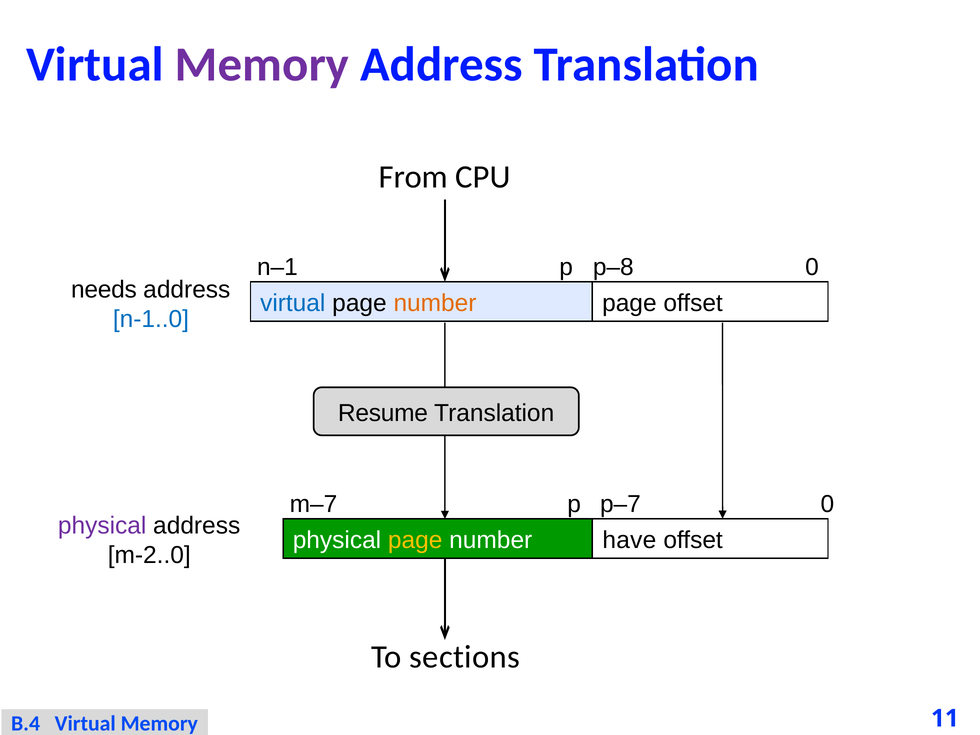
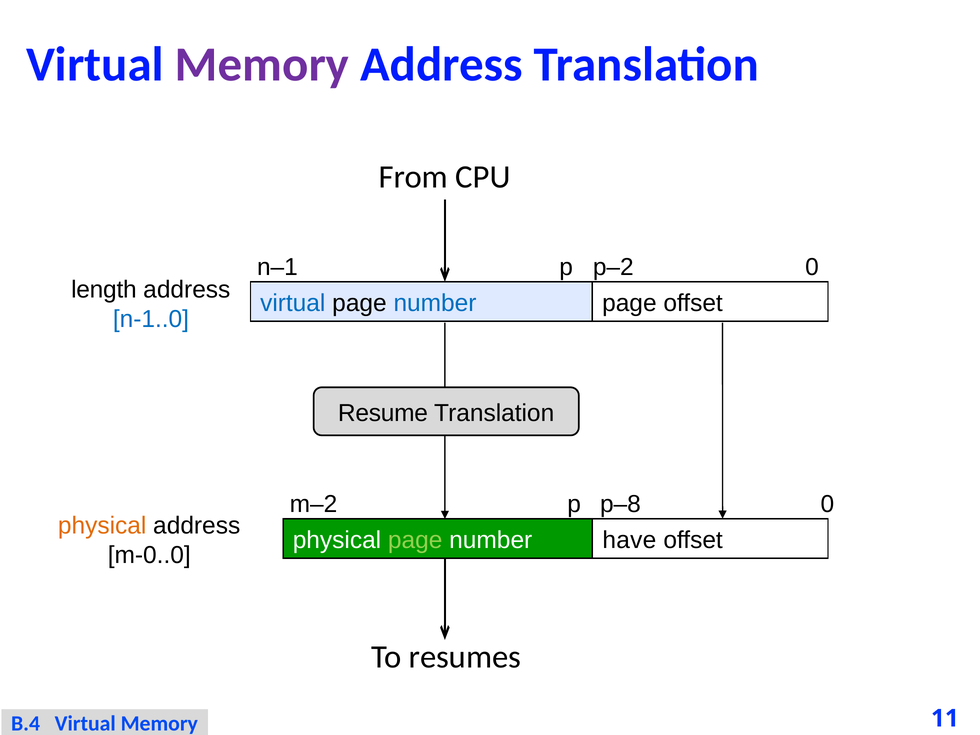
p–8: p–8 -> p–2
needs: needs -> length
number at (435, 303) colour: orange -> blue
m–7: m–7 -> m–2
p–7: p–7 -> p–8
physical at (102, 526) colour: purple -> orange
page at (415, 540) colour: yellow -> light green
m-2..0: m-2..0 -> m-0..0
sections: sections -> resumes
